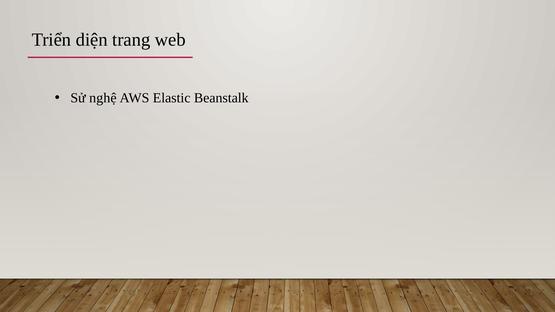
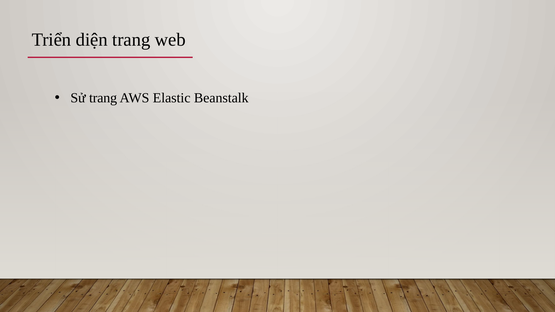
Sử nghệ: nghệ -> trang
